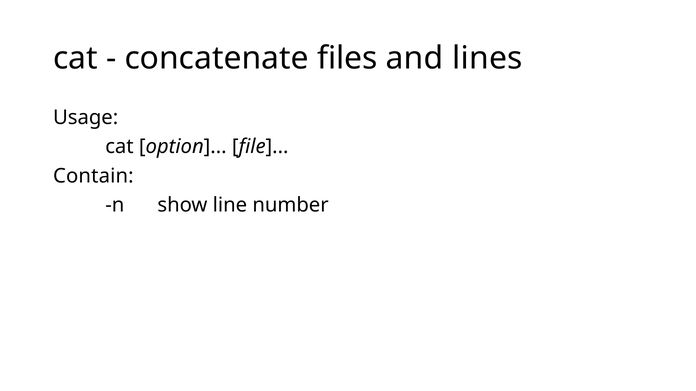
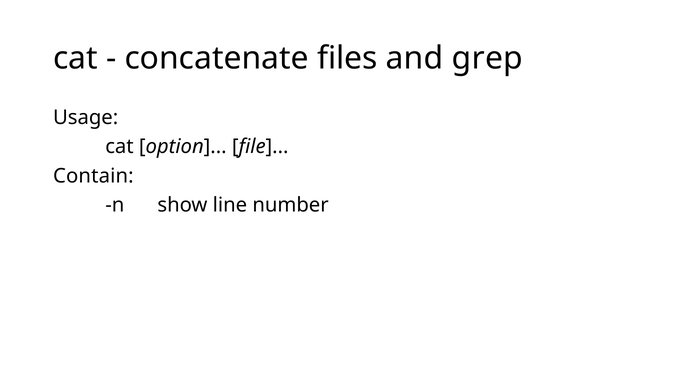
lines: lines -> grep
